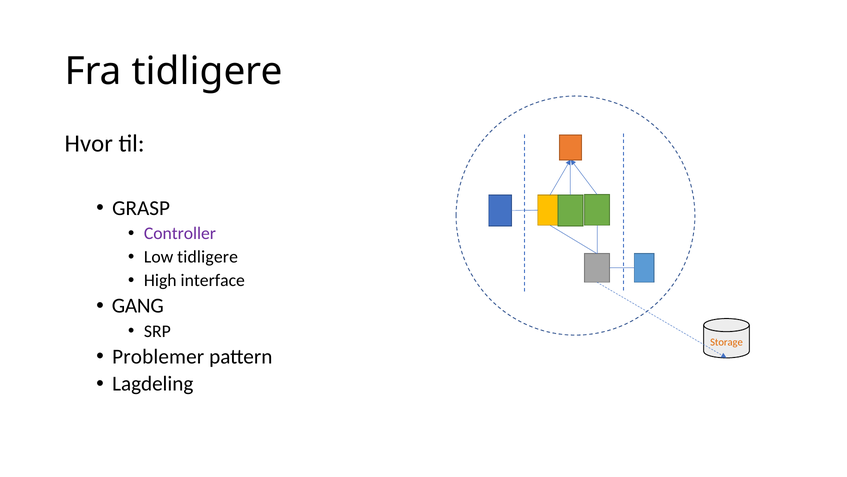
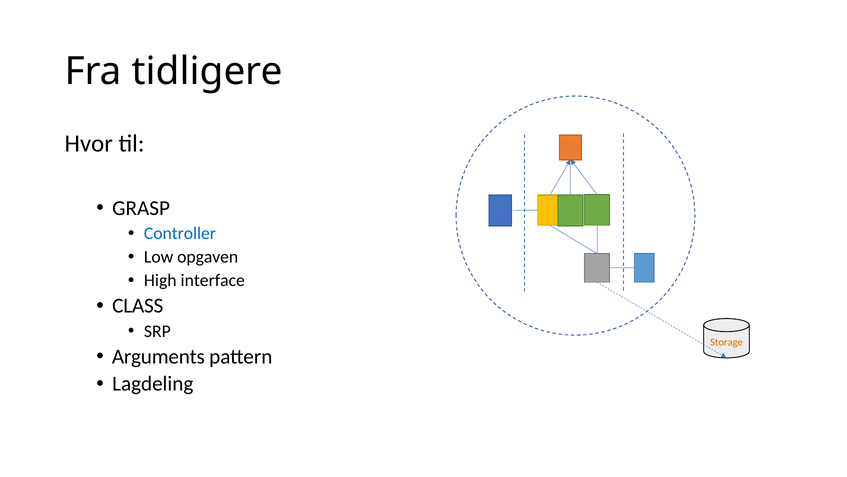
Controller colour: purple -> blue
Low tidligere: tidligere -> opgaven
GANG: GANG -> CLASS
Problemer: Problemer -> Arguments
